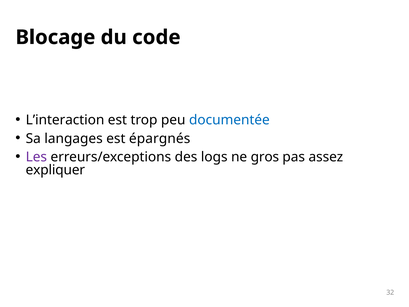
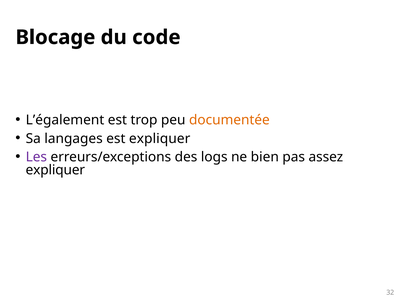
L’interaction: L’interaction -> L’également
documentée colour: blue -> orange
est épargnés: épargnés -> expliquer
gros: gros -> bien
